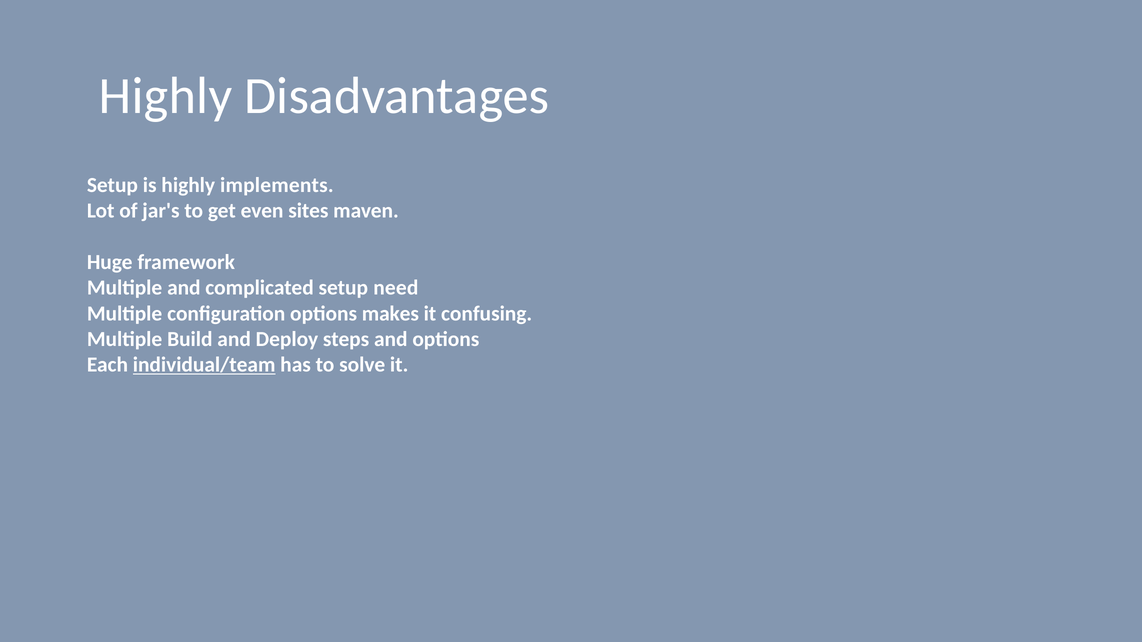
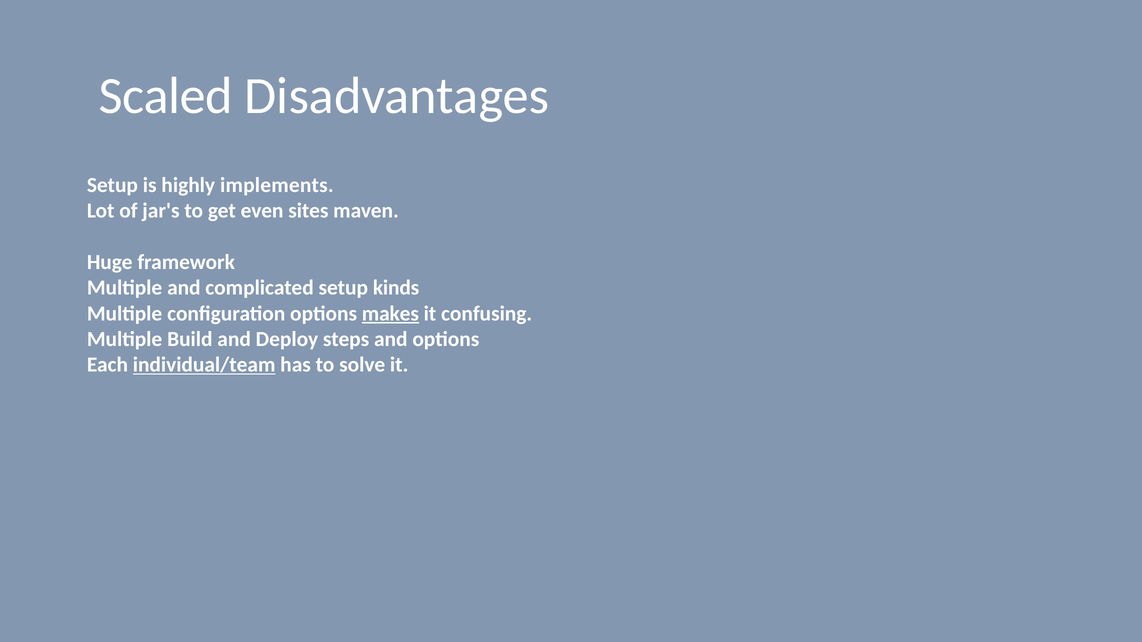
Highly at (166, 96): Highly -> Scaled
need: need -> kinds
makes underline: none -> present
